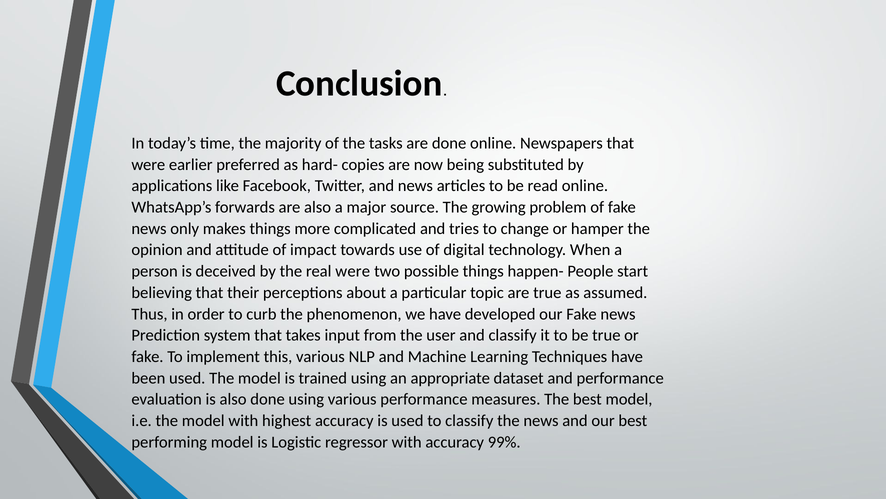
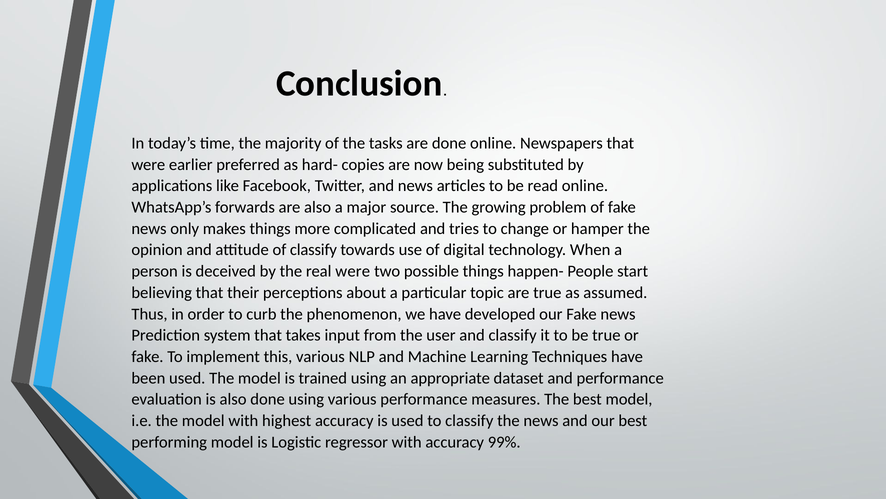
of impact: impact -> classify
